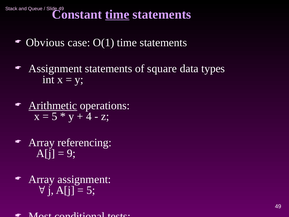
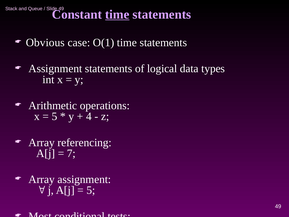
square: square -> logical
Arithmetic underline: present -> none
9: 9 -> 7
